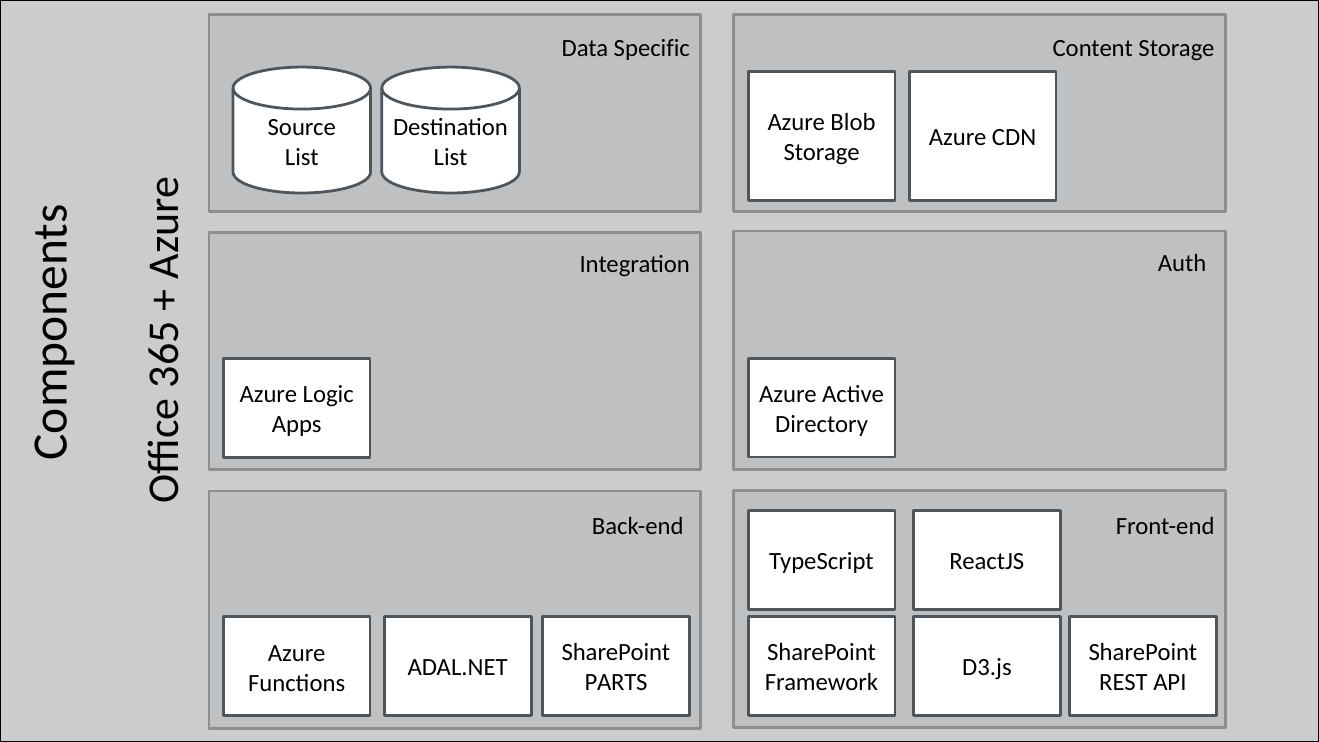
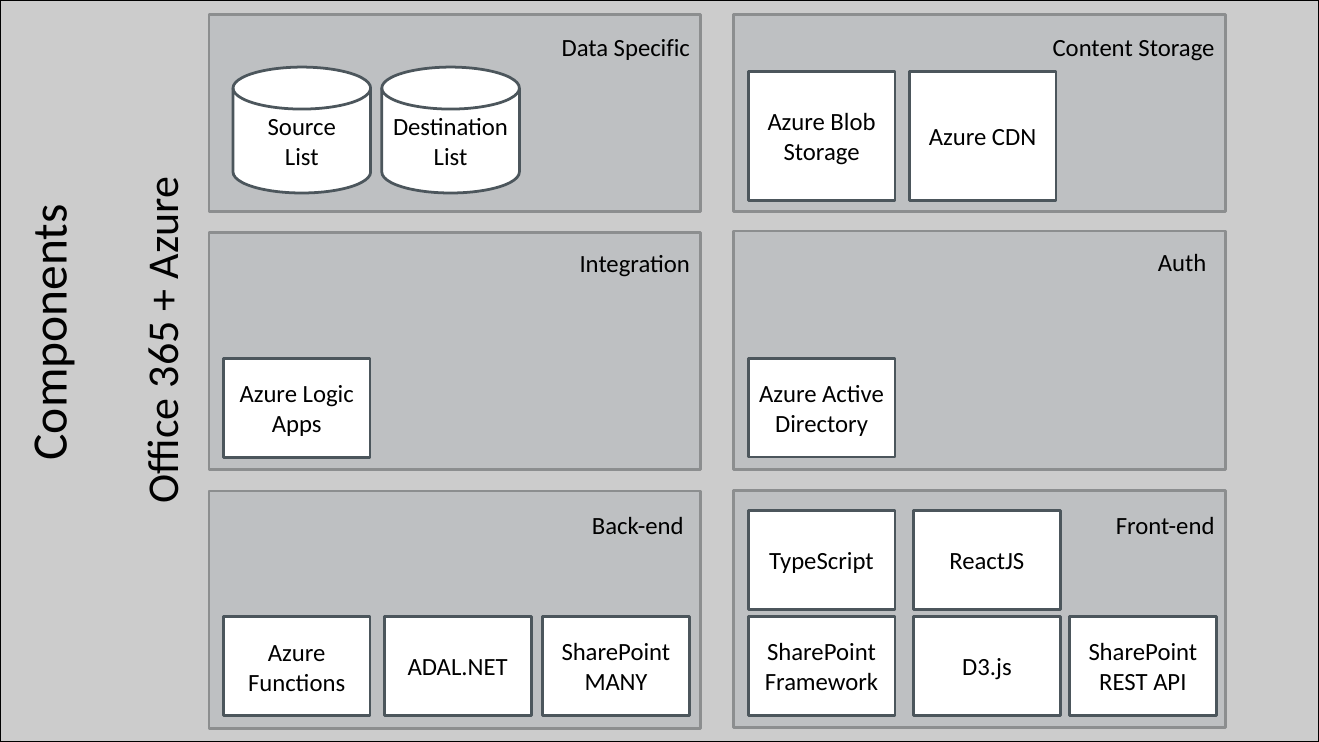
PARTS: PARTS -> MANY
